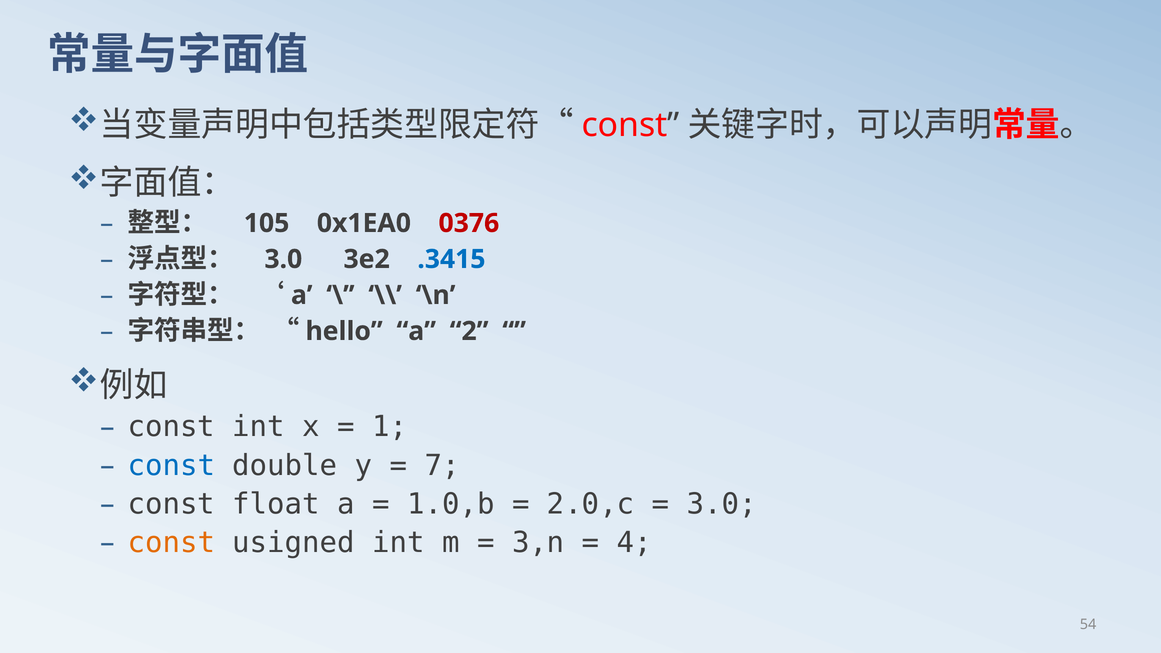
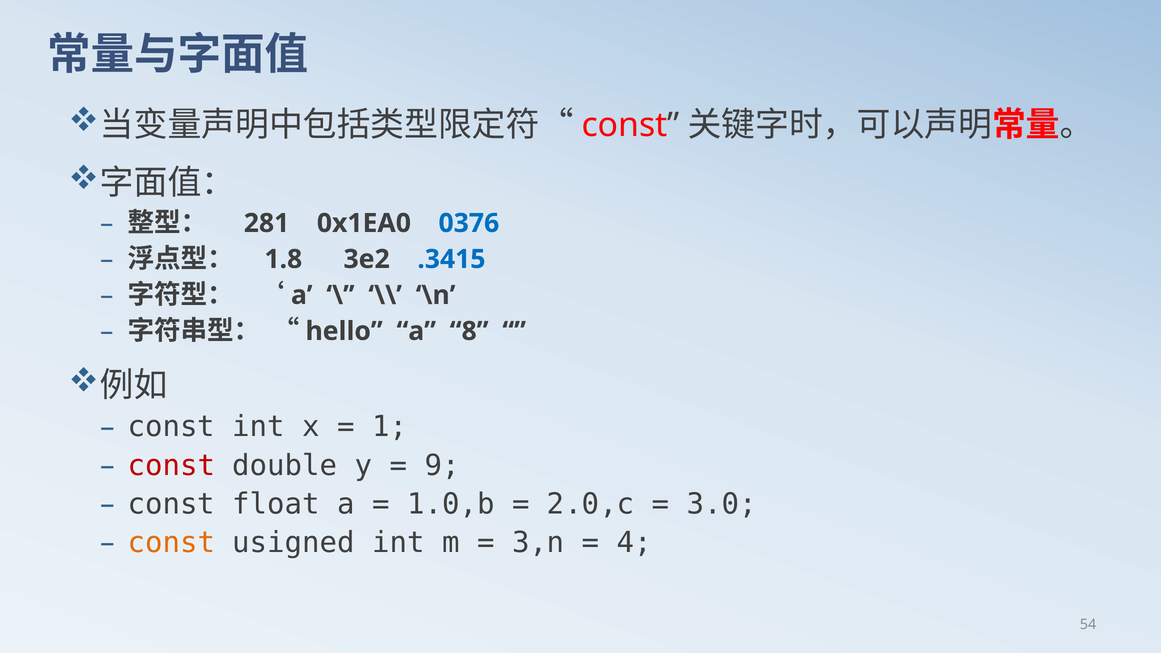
105: 105 -> 281
0376 colour: red -> blue
3.0 at (283, 259): 3.0 -> 1.8
2: 2 -> 8
const at (171, 466) colour: blue -> red
7: 7 -> 9
